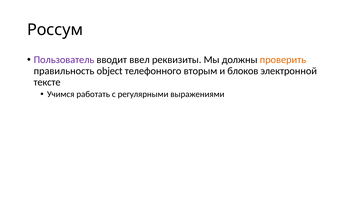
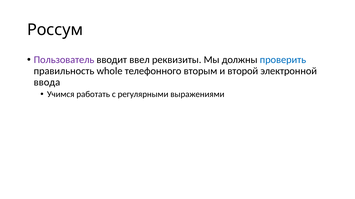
проверить colour: orange -> blue
object: object -> whole
блоков: блоков -> второй
тексте: тексте -> ввода
